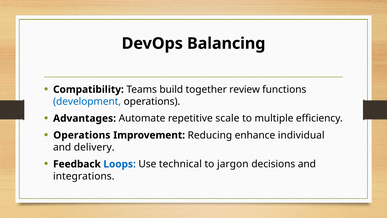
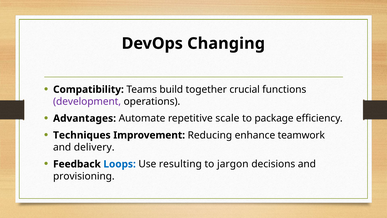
Balancing: Balancing -> Changing
review: review -> crucial
development colour: blue -> purple
multiple: multiple -> package
Operations at (82, 135): Operations -> Techniques
individual: individual -> teamwork
technical: technical -> resulting
integrations: integrations -> provisioning
